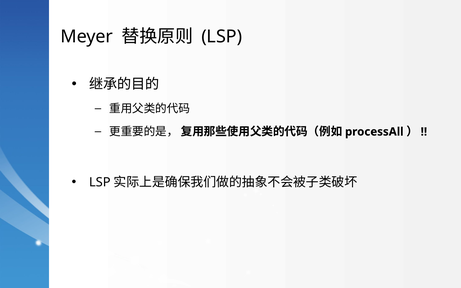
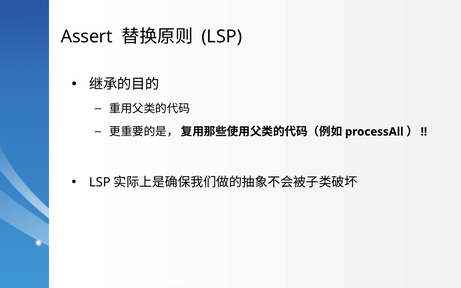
Meyer: Meyer -> Assert
